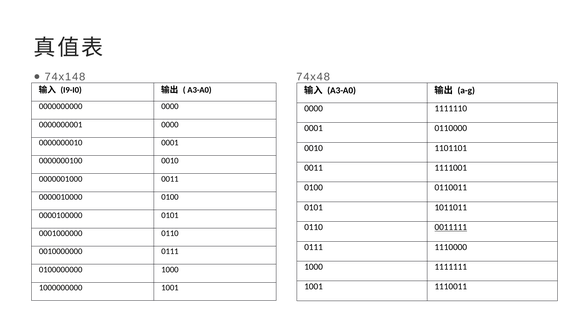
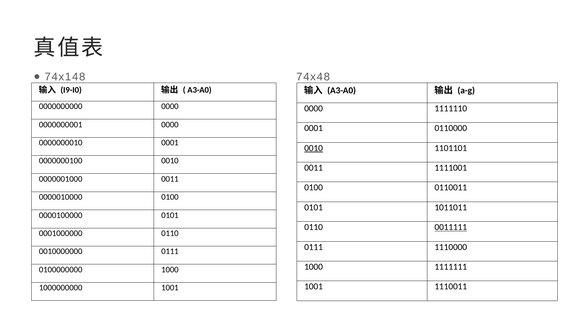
0010 at (314, 148) underline: none -> present
